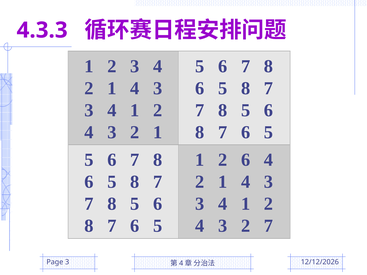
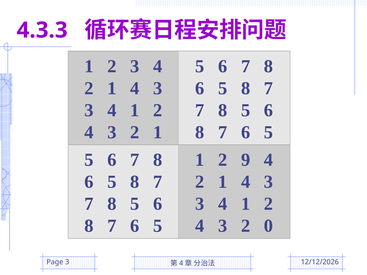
2 6: 6 -> 9
2 7: 7 -> 0
